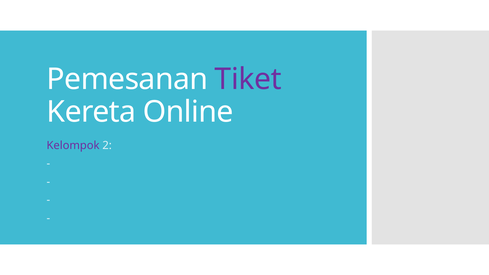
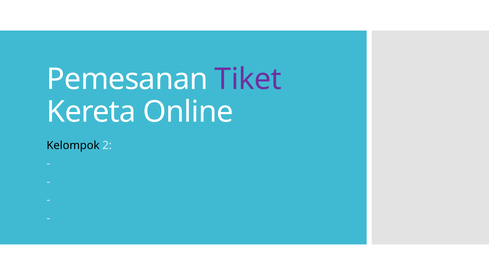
Kelompok colour: purple -> black
